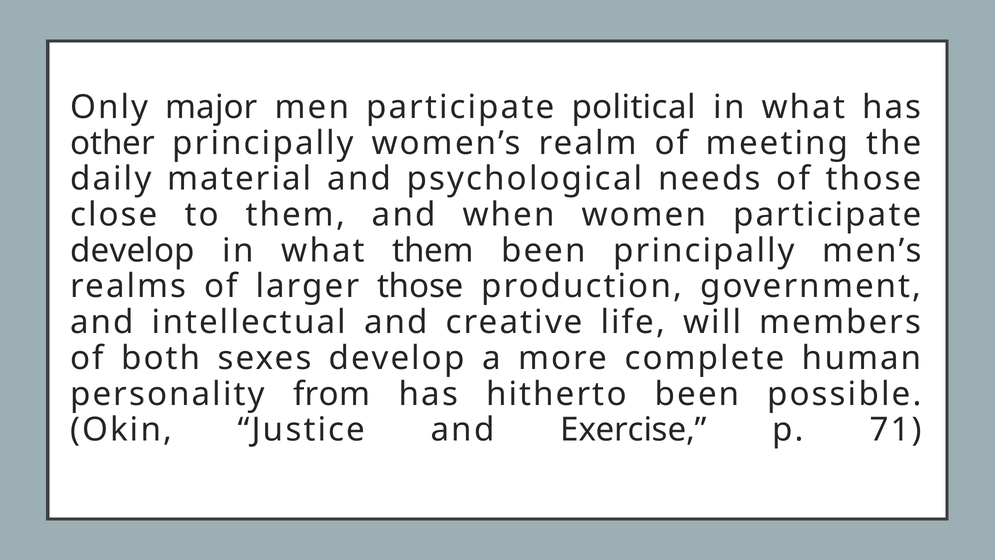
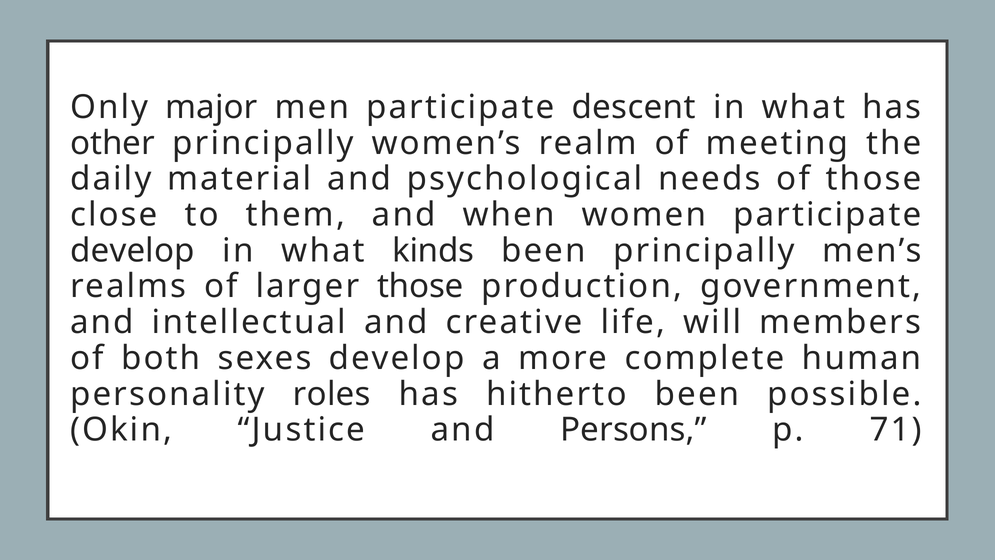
political: political -> descent
what them: them -> kinds
from: from -> roles
Exercise: Exercise -> Persons
